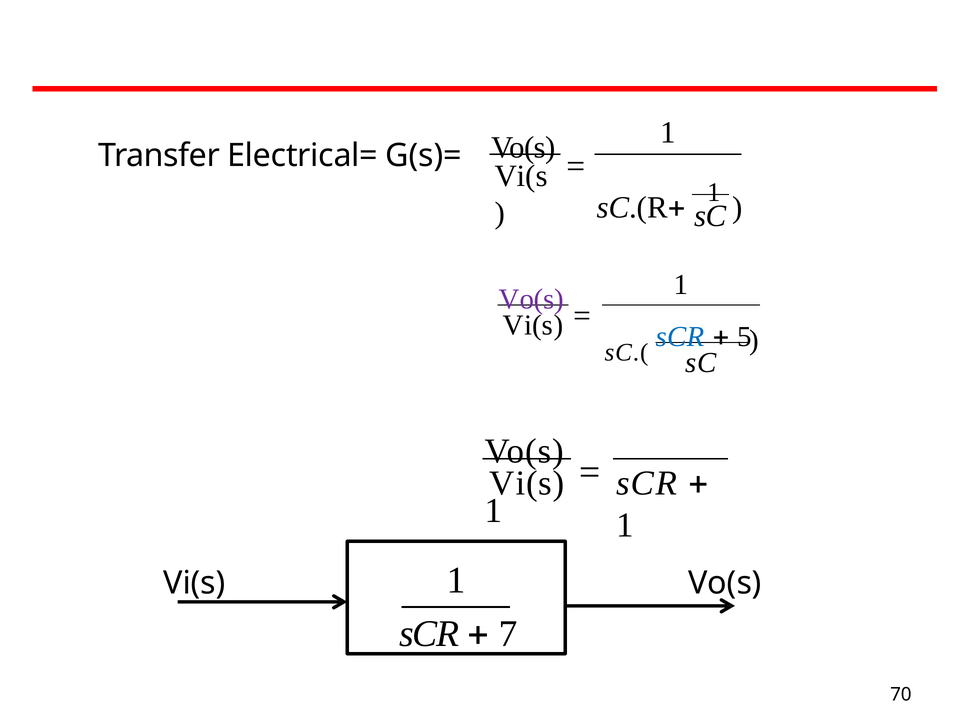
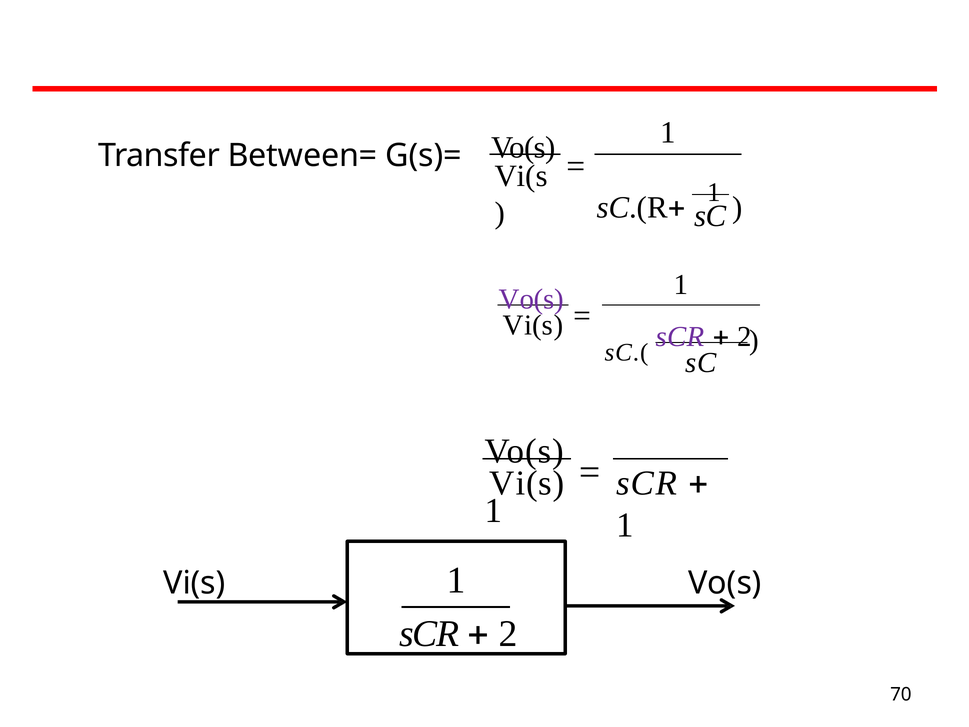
Electrical=: Electrical= -> Between=
sCR at (680, 336) colour: blue -> purple
5 at (744, 336): 5 -> 2
7 at (508, 633): 7 -> 2
